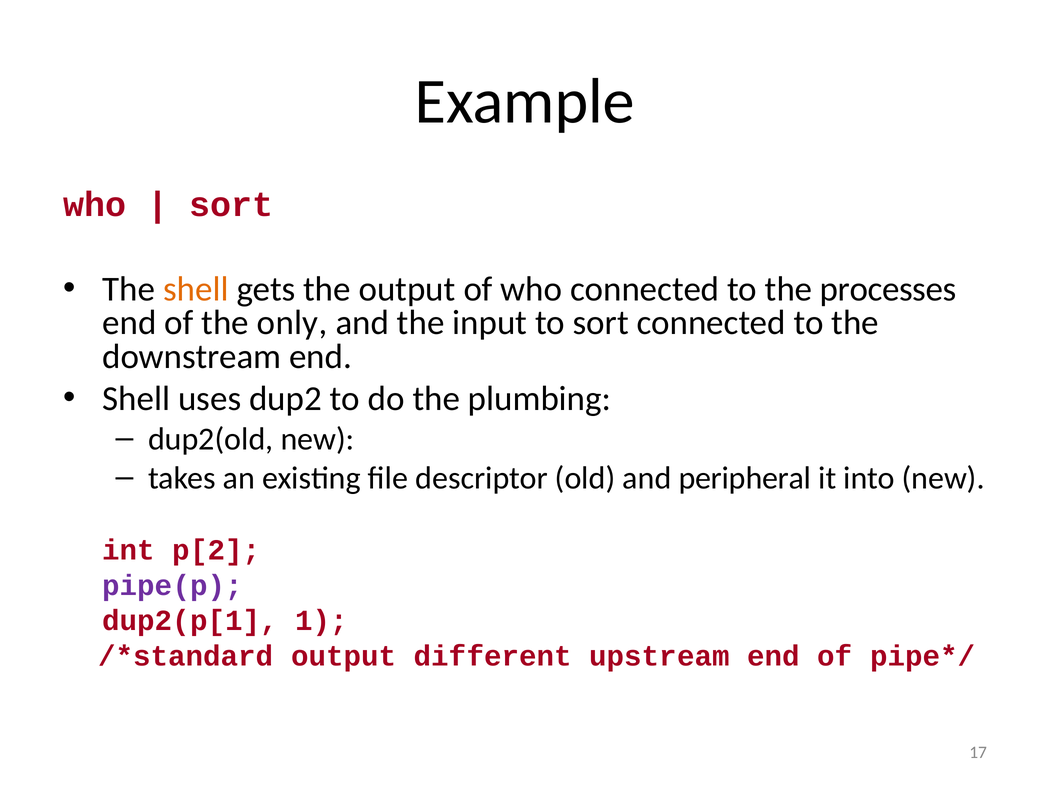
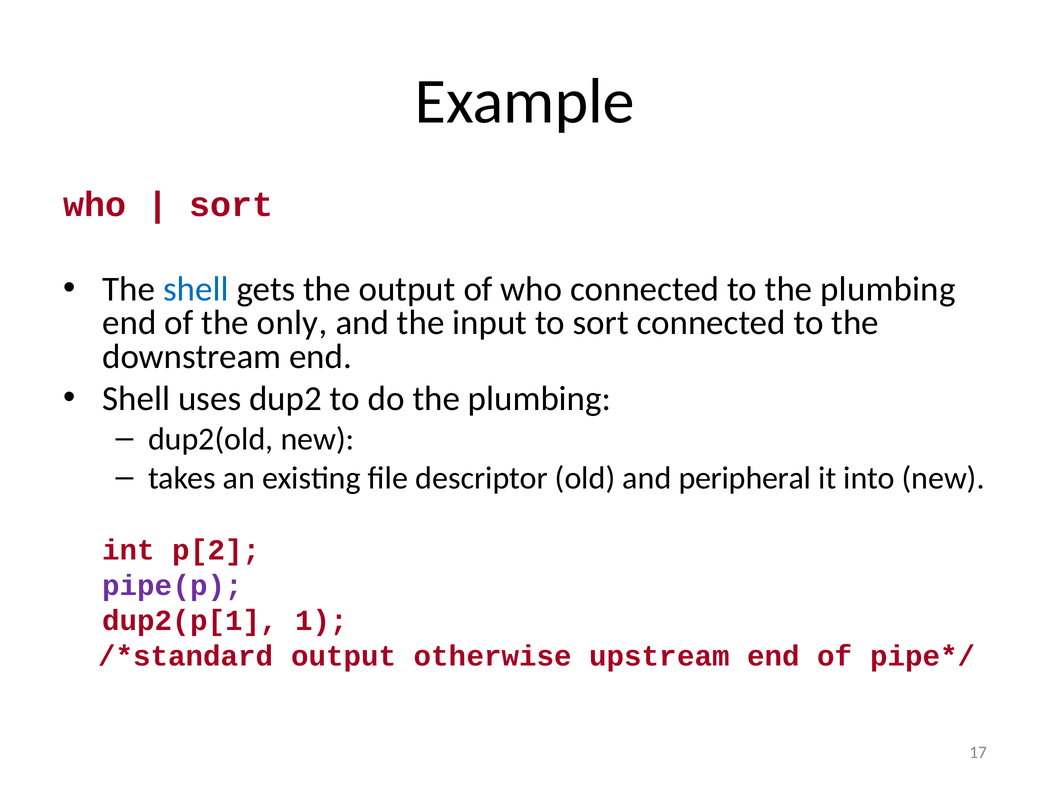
shell at (196, 289) colour: orange -> blue
to the processes: processes -> plumbing
different: different -> otherwise
